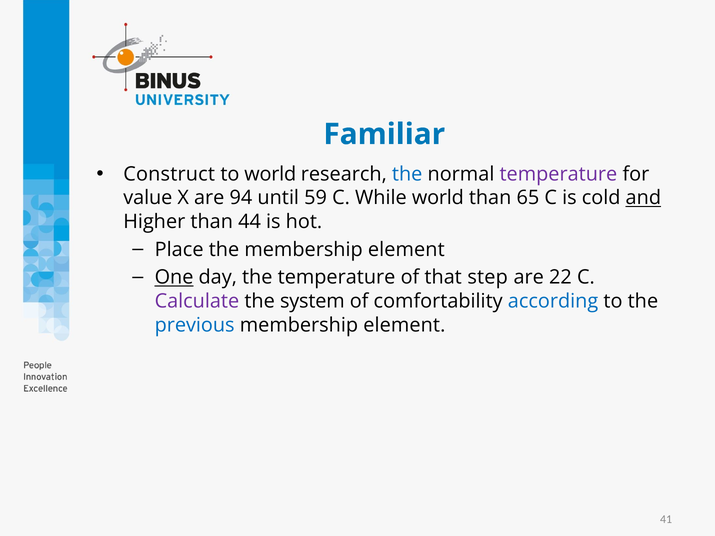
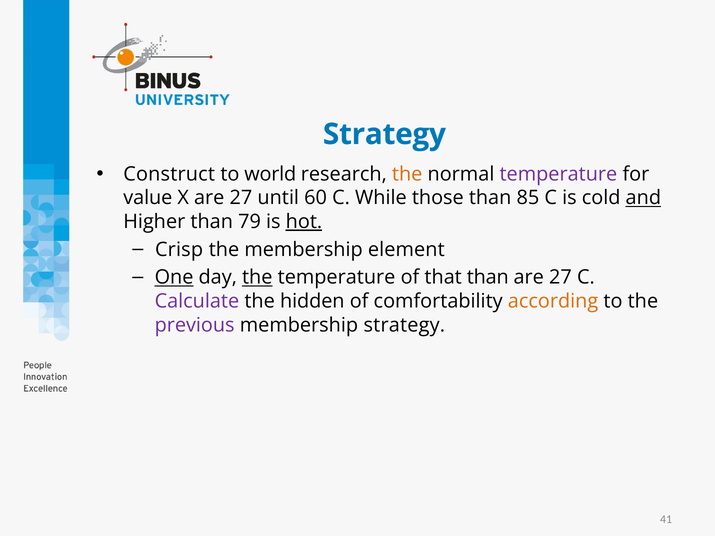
Familiar at (384, 134): Familiar -> Strategy
the at (407, 174) colour: blue -> orange
X are 94: 94 -> 27
59: 59 -> 60
While world: world -> those
65: 65 -> 85
44: 44 -> 79
hot underline: none -> present
Place: Place -> Crisp
the at (257, 277) underline: none -> present
that step: step -> than
22 at (560, 277): 22 -> 27
system: system -> hidden
according colour: blue -> orange
previous colour: blue -> purple
element at (404, 325): element -> strategy
